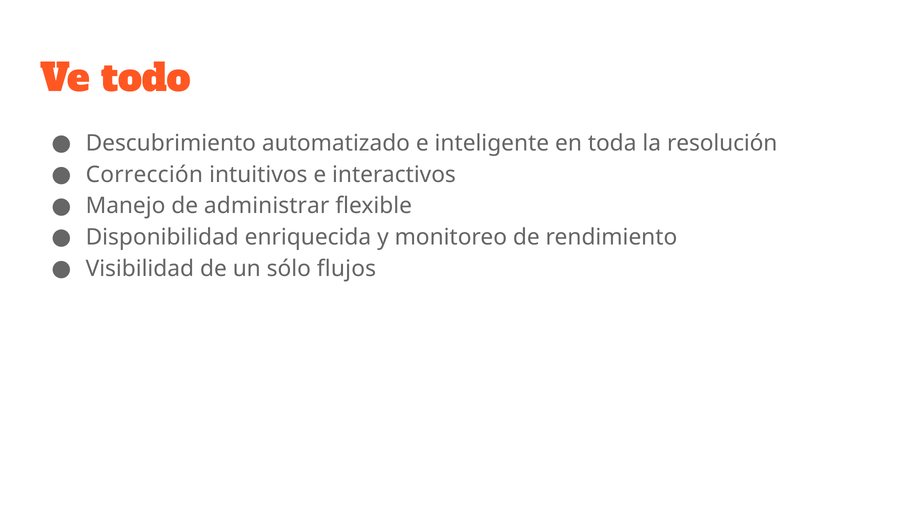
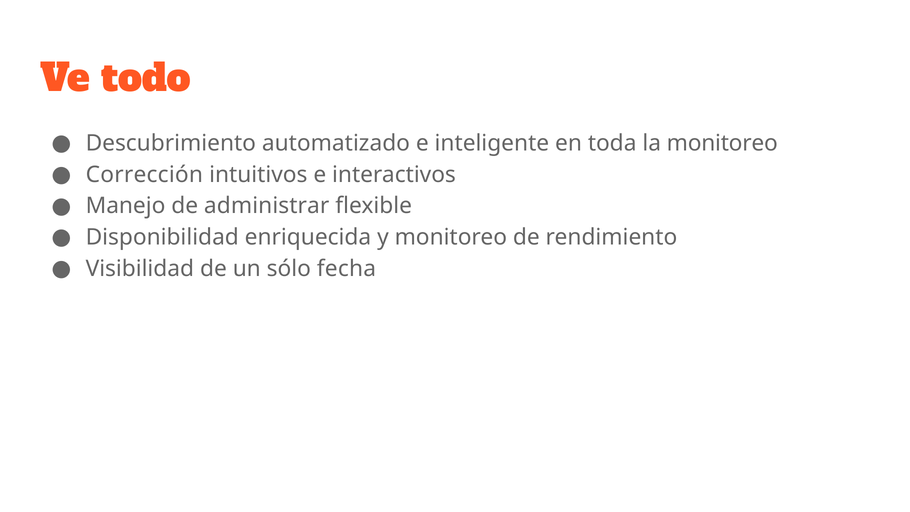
la resolución: resolución -> monitoreo
flujos: flujos -> fecha
